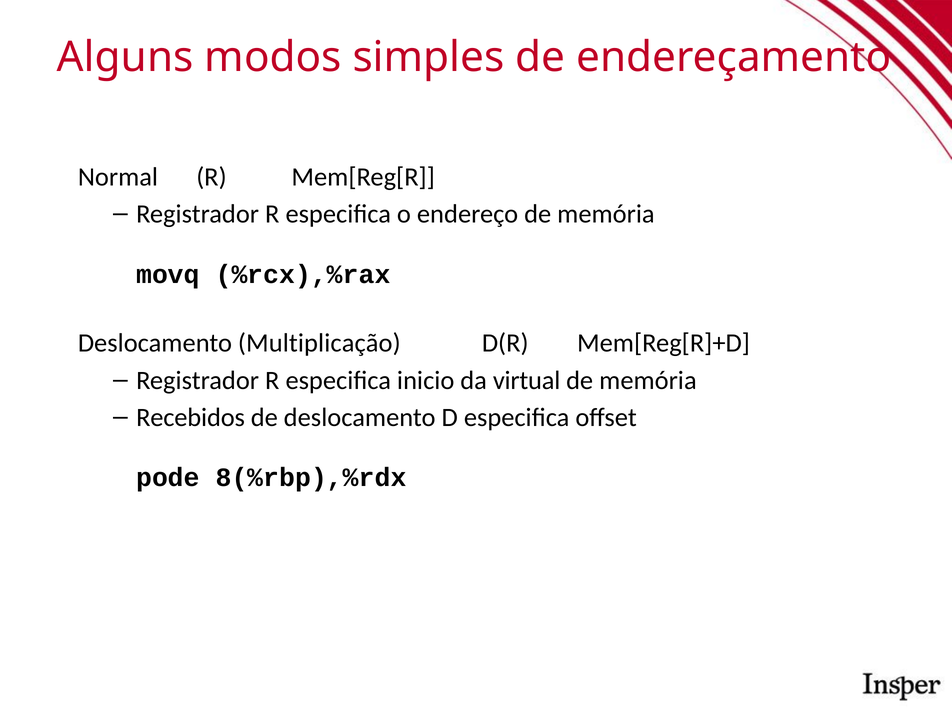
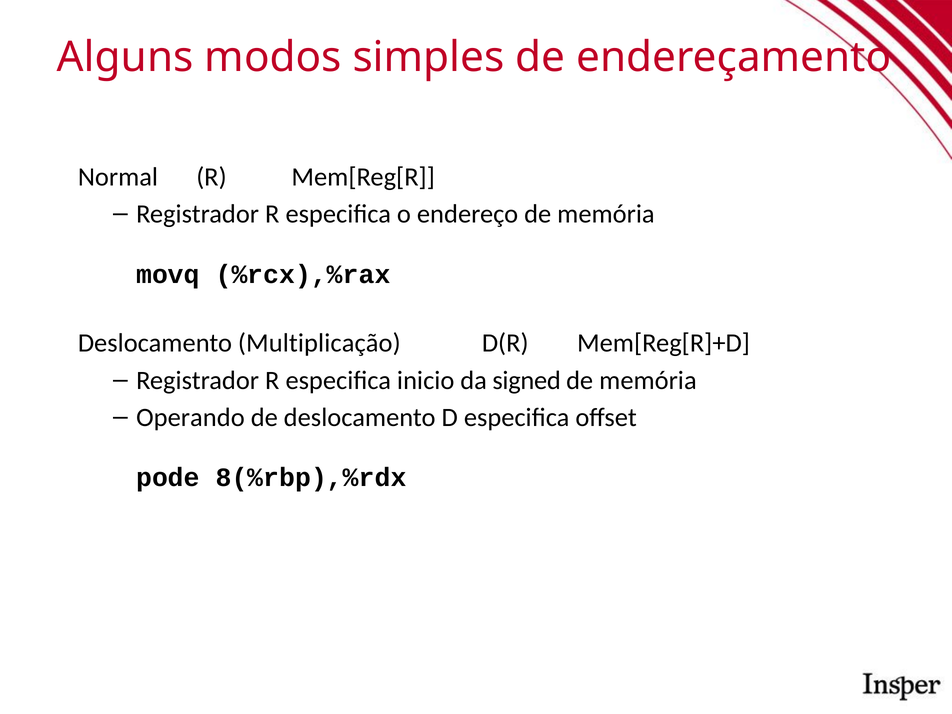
virtual: virtual -> signed
Recebidos: Recebidos -> Operando
